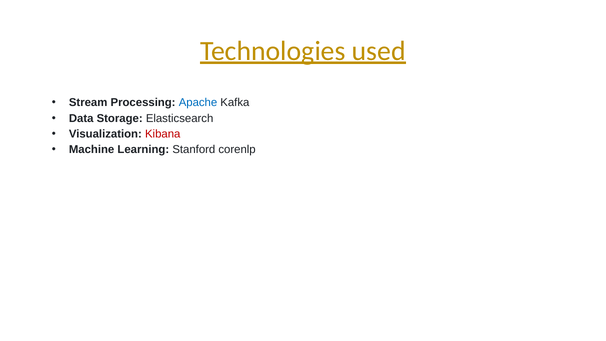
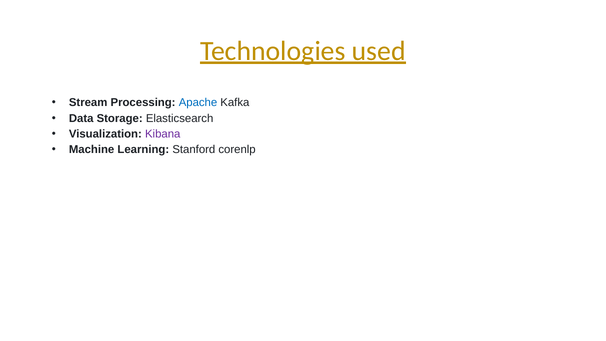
Kibana colour: red -> purple
